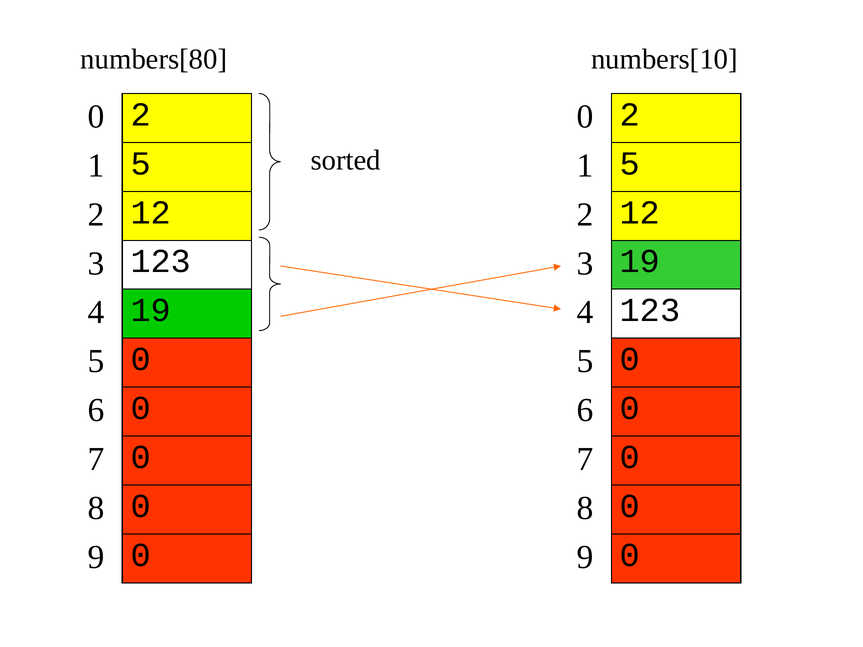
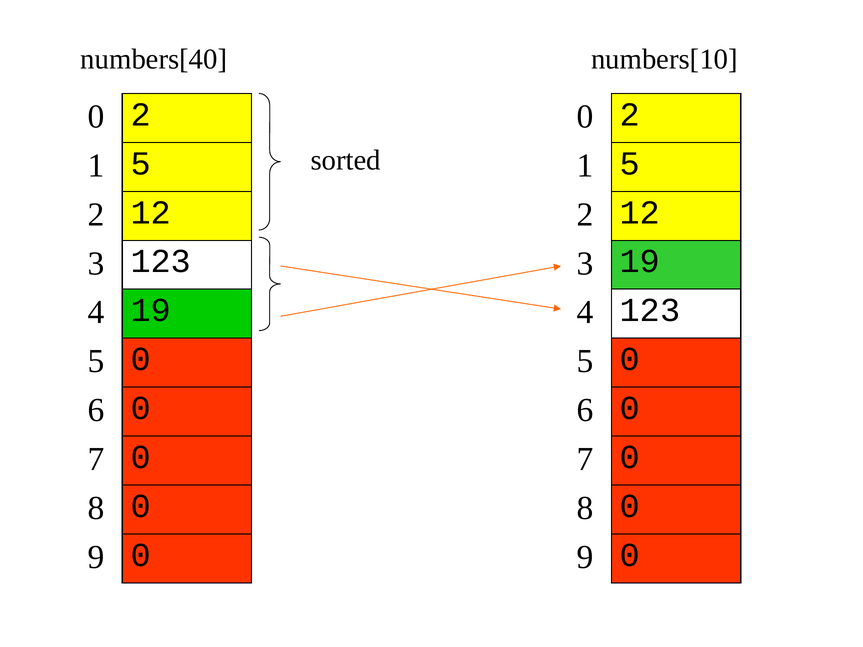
numbers[80: numbers[80 -> numbers[40
